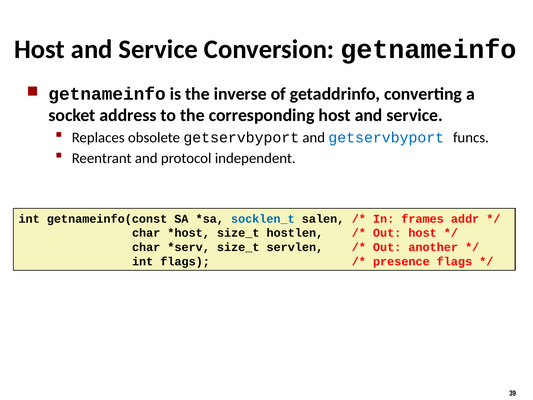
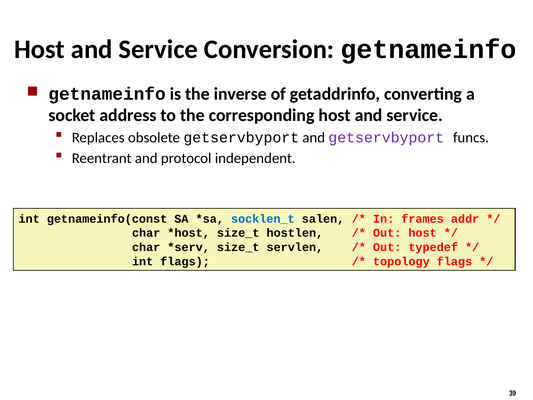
getservbyport at (386, 138) colour: blue -> purple
another: another -> typedef
presence: presence -> topology
